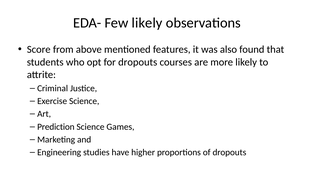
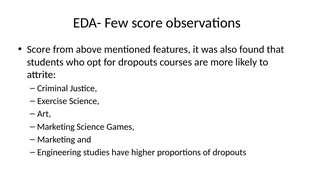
Few likely: likely -> score
Prediction at (56, 126): Prediction -> Marketing
